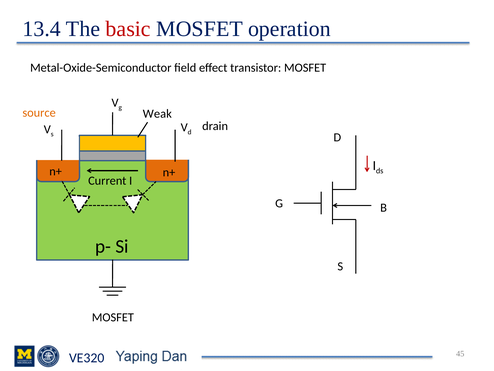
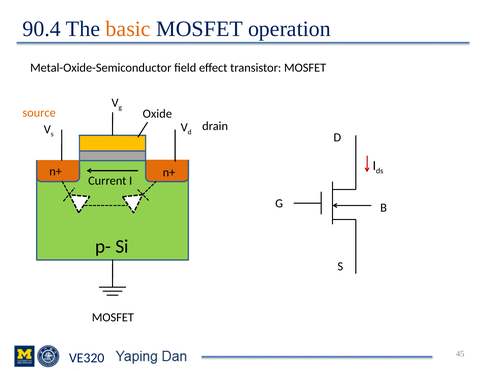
13.4: 13.4 -> 90.4
basic colour: red -> orange
Weak: Weak -> Oxide
